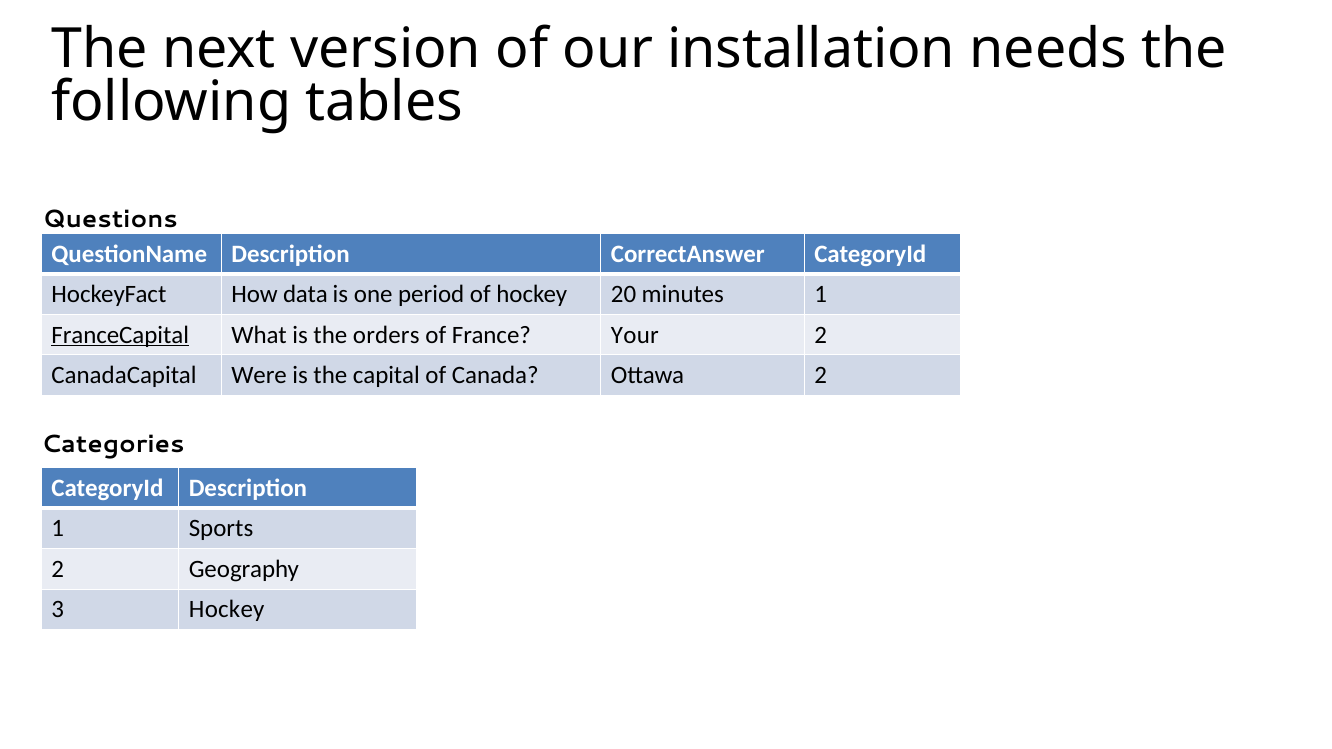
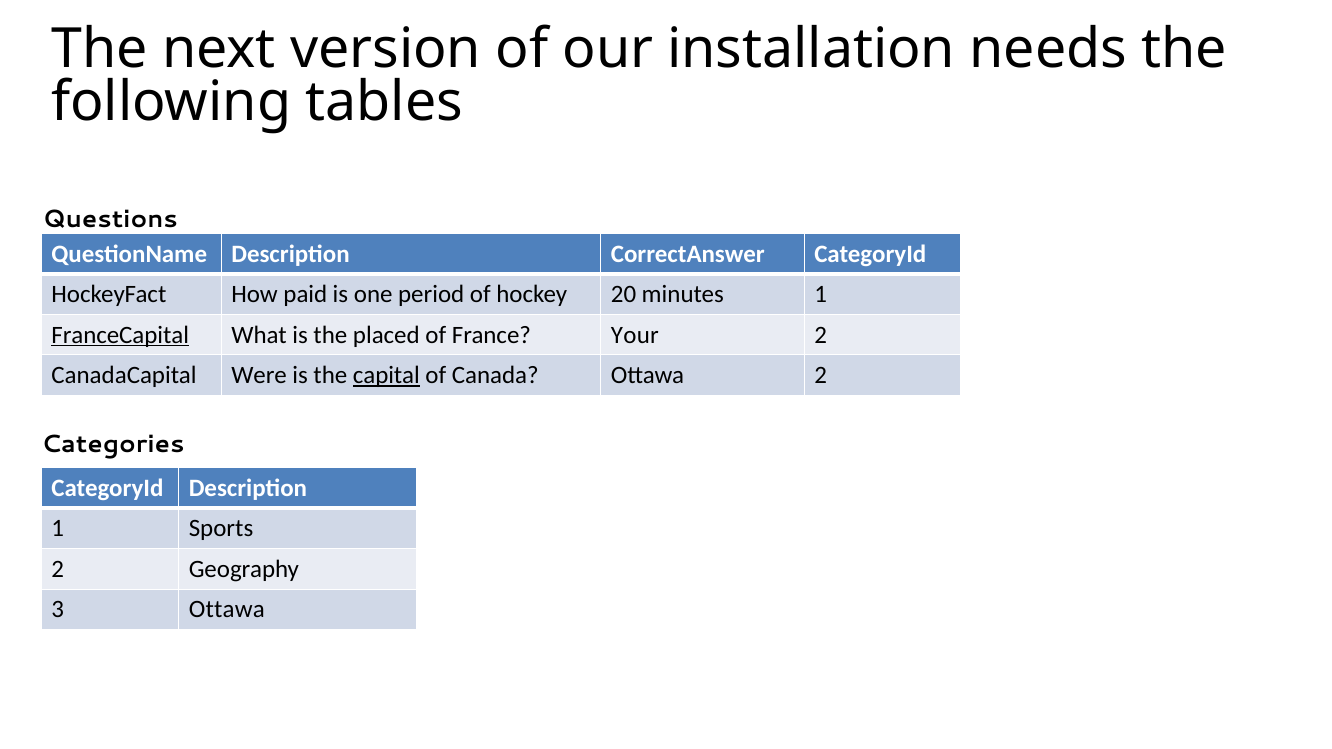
data: data -> paid
orders: orders -> placed
capital underline: none -> present
3 Hockey: Hockey -> Ottawa
